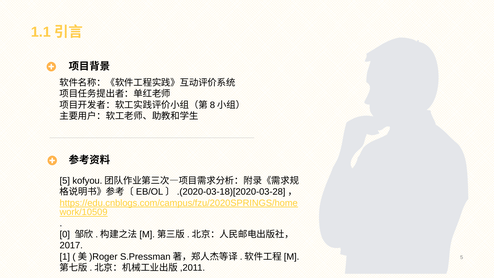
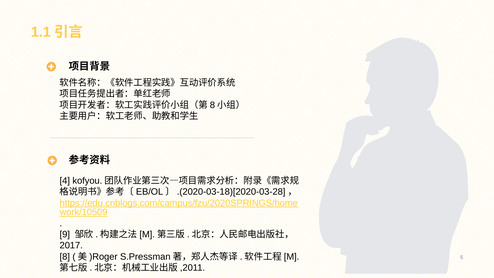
5 at (65, 181): 5 -> 4
0: 0 -> 9
1: 1 -> 8
